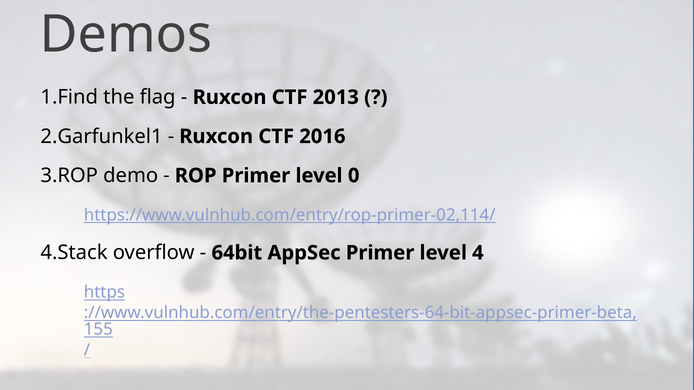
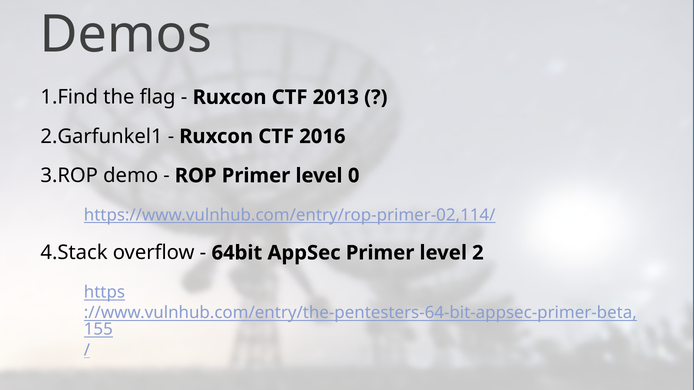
4: 4 -> 2
